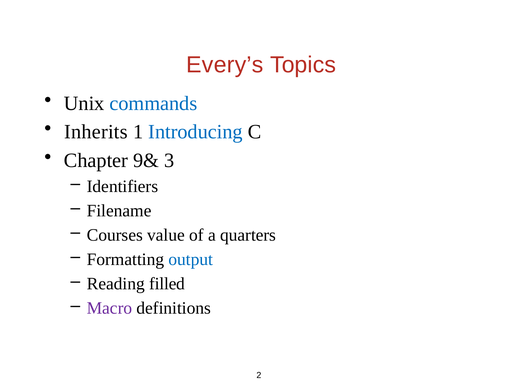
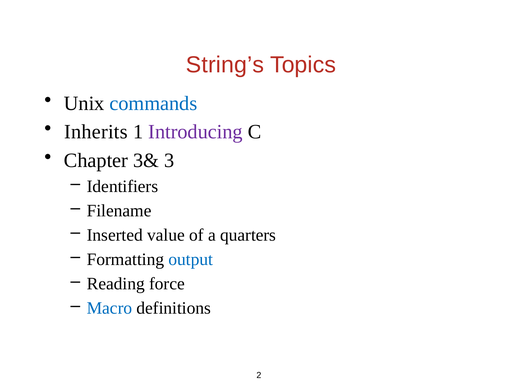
Every’s: Every’s -> String’s
Introducing colour: blue -> purple
9&: 9& -> 3&
Courses: Courses -> Inserted
filled: filled -> force
Macro colour: purple -> blue
